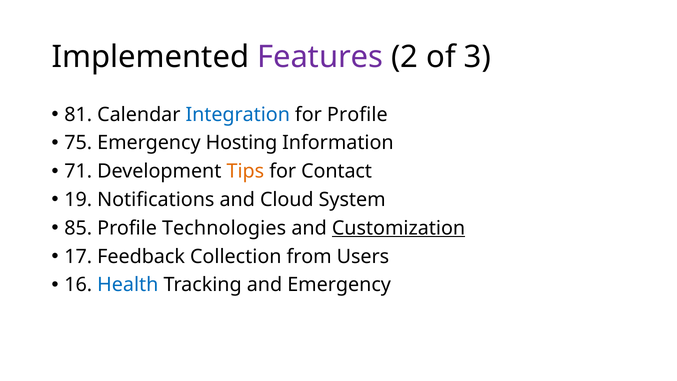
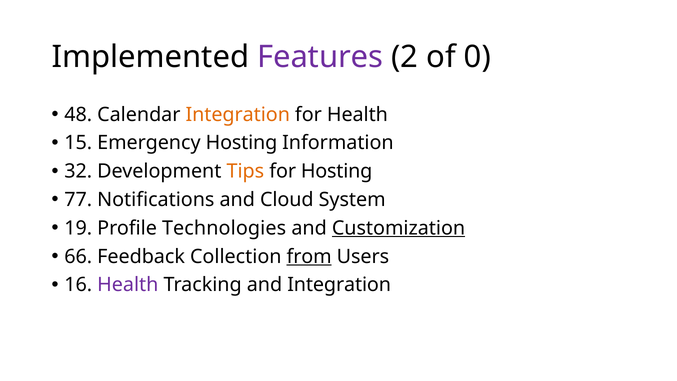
3: 3 -> 0
81: 81 -> 48
Integration at (238, 114) colour: blue -> orange
for Profile: Profile -> Health
75: 75 -> 15
71: 71 -> 32
for Contact: Contact -> Hosting
19: 19 -> 77
85: 85 -> 19
17: 17 -> 66
from underline: none -> present
Health at (128, 285) colour: blue -> purple
and Emergency: Emergency -> Integration
